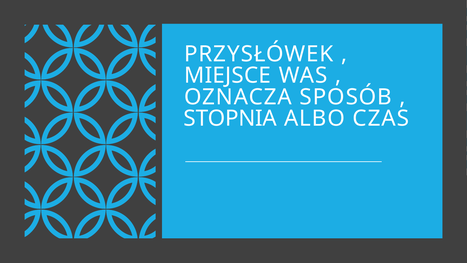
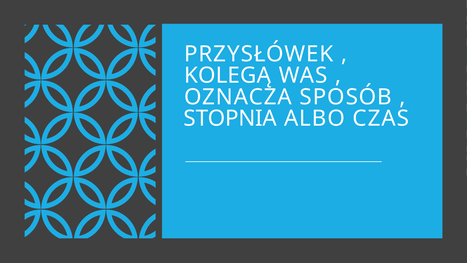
MIEJSCE: MIEJSCE -> KOLEGĄ
